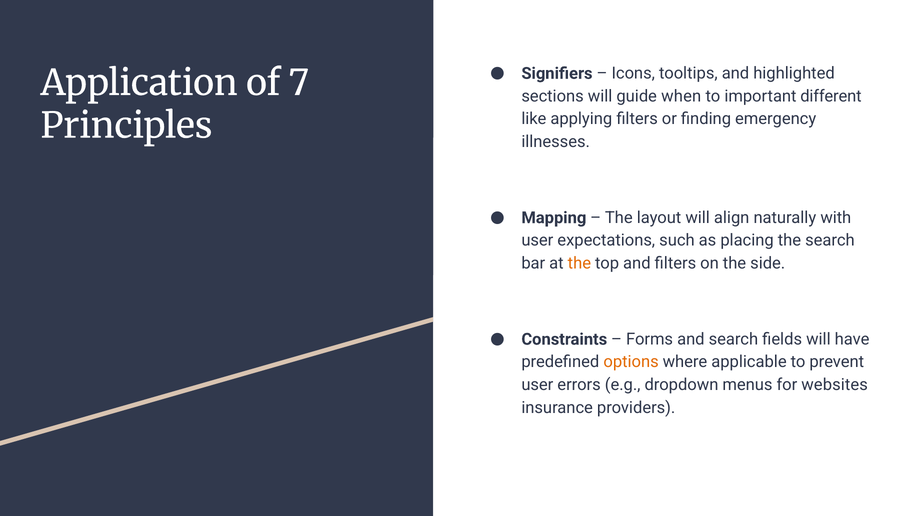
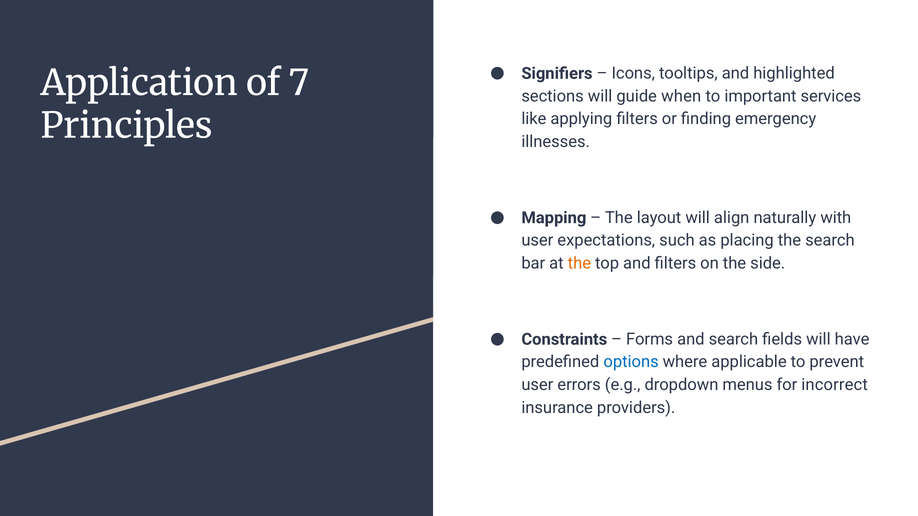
different: different -> services
options colour: orange -> blue
websites: websites -> incorrect
